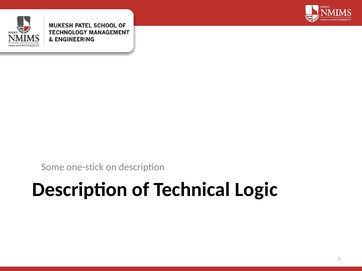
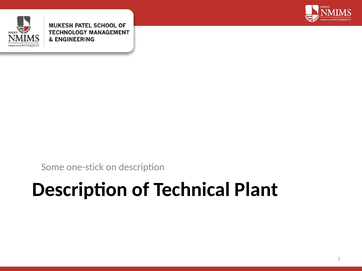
Logic: Logic -> Plant
